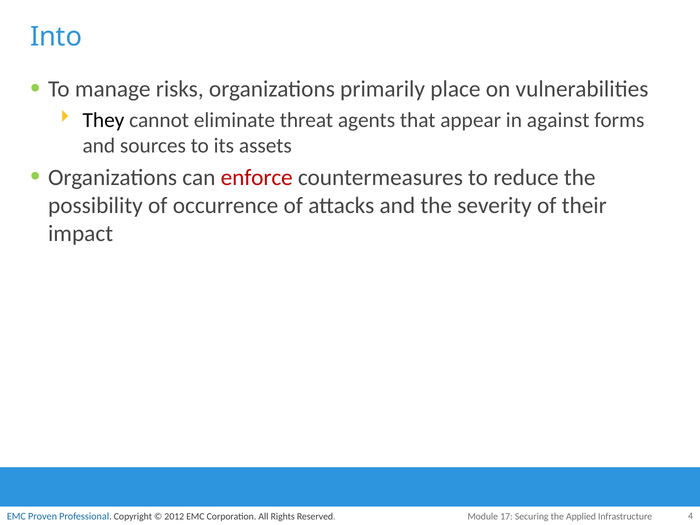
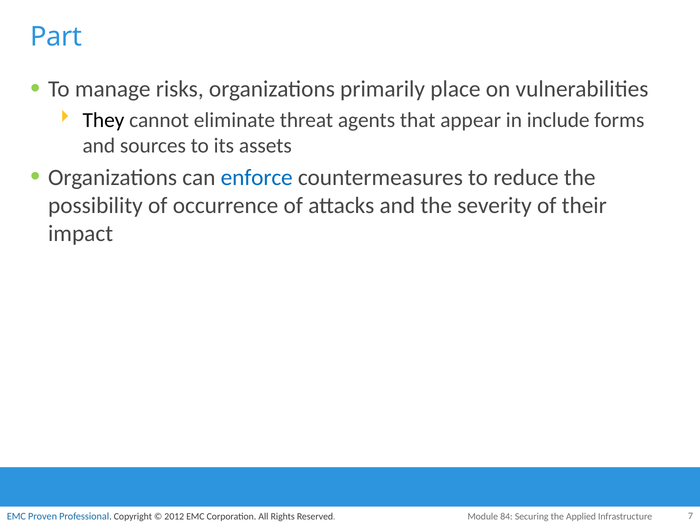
Into: Into -> Part
against: against -> include
enforce colour: red -> blue
17: 17 -> 84
4: 4 -> 7
